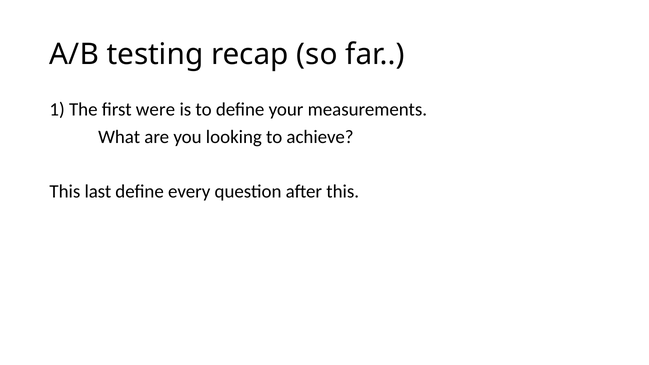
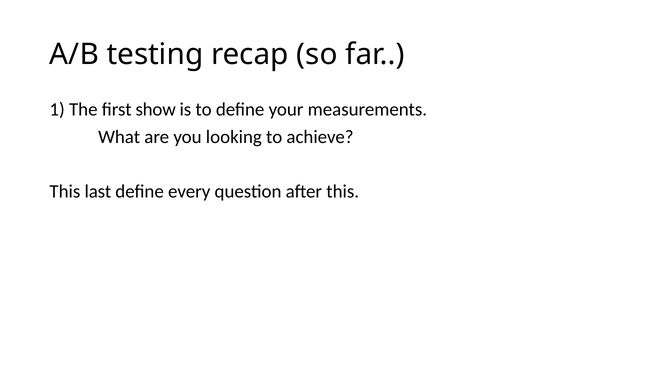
were: were -> show
